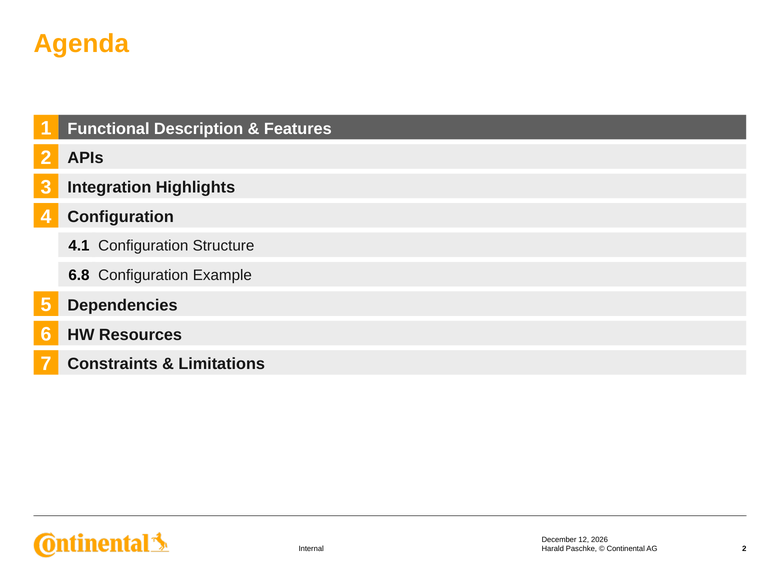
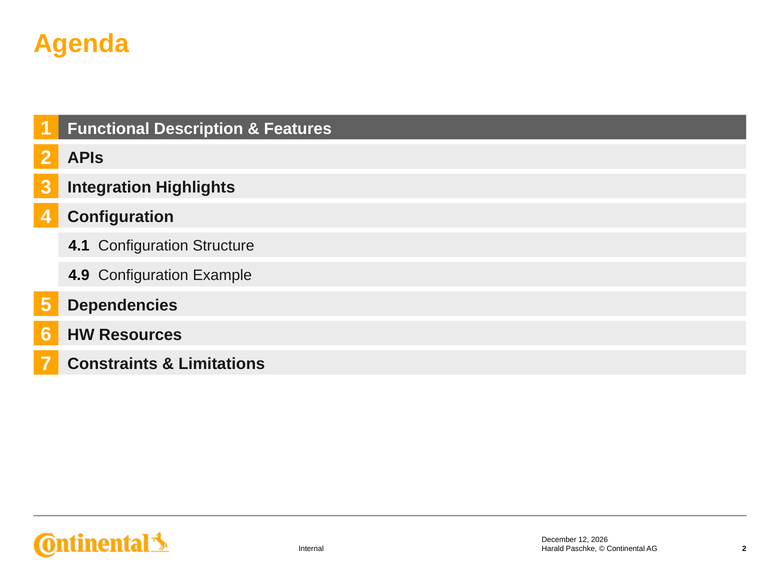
6.8: 6.8 -> 4.9
